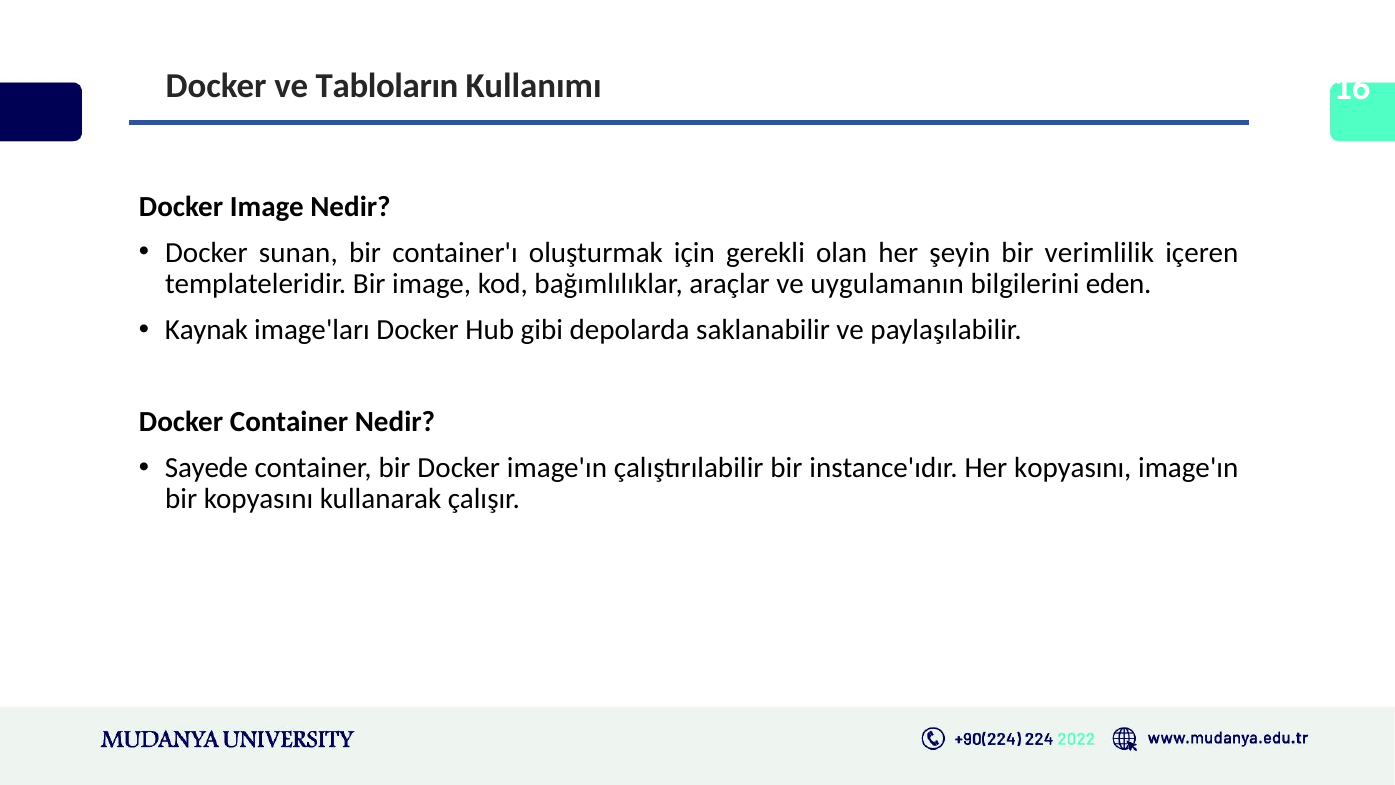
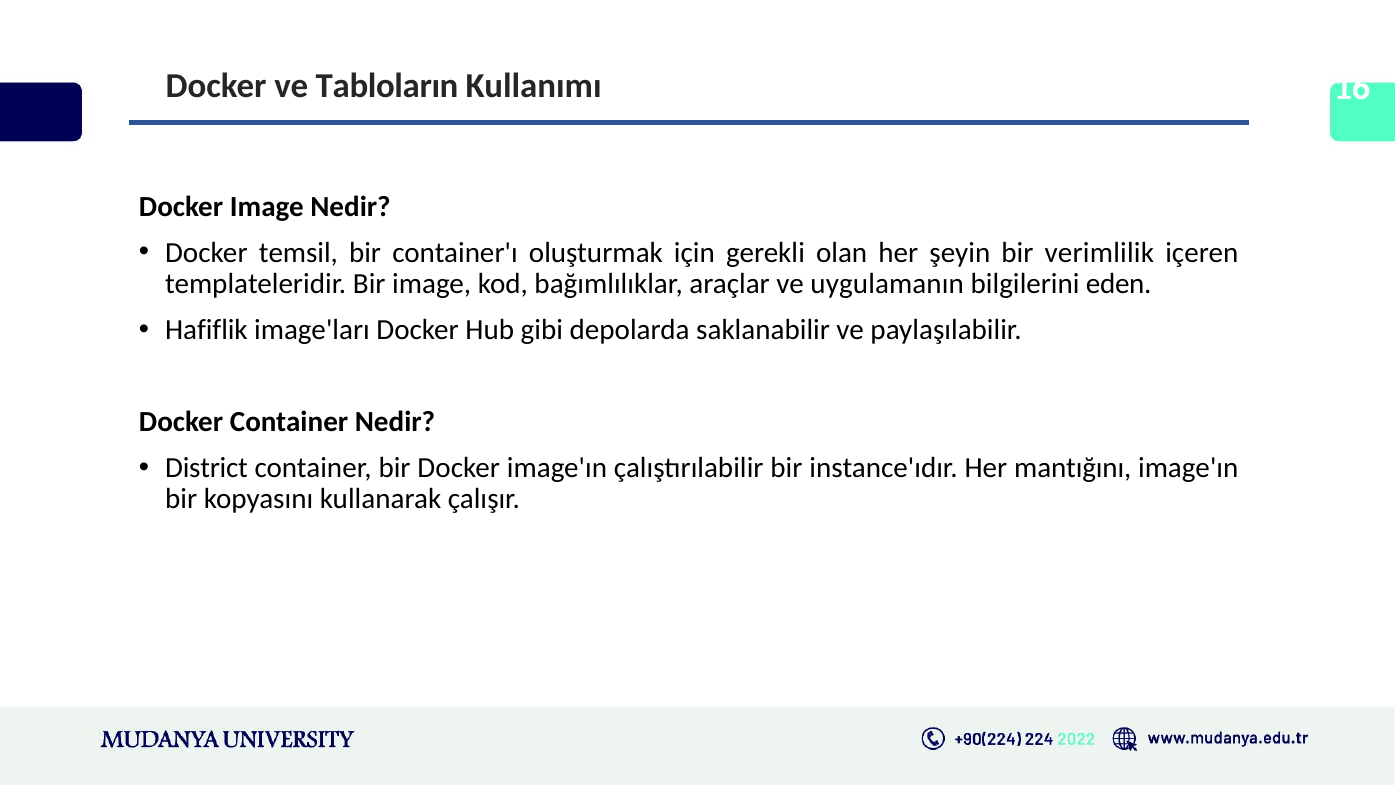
sunan: sunan -> temsil
Kaynak: Kaynak -> Hafiflik
Sayede: Sayede -> District
Her kopyasını: kopyasını -> mantığını
